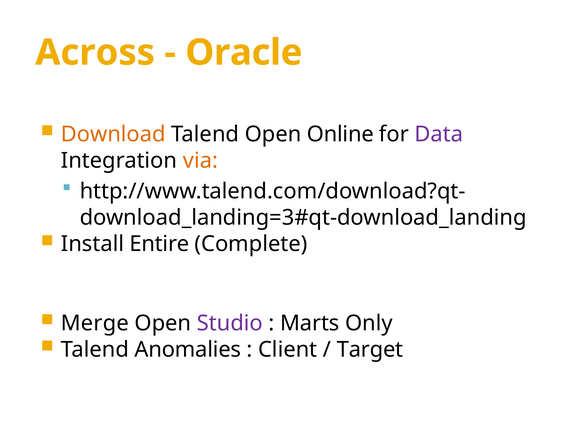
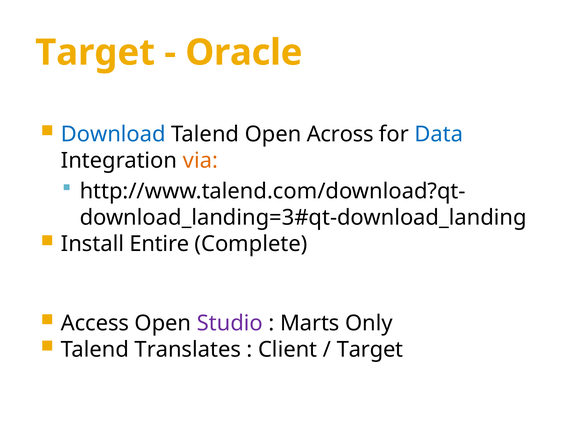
Across at (95, 53): Across -> Target
Download colour: orange -> blue
Online: Online -> Across
Data colour: purple -> blue
Merge: Merge -> Access
Anomalies: Anomalies -> Translates
